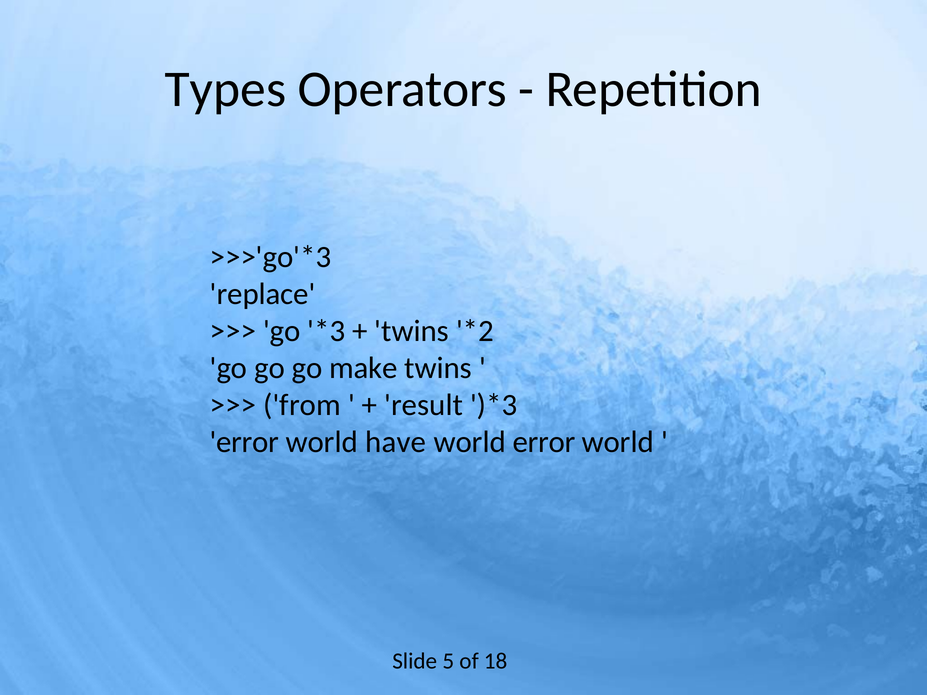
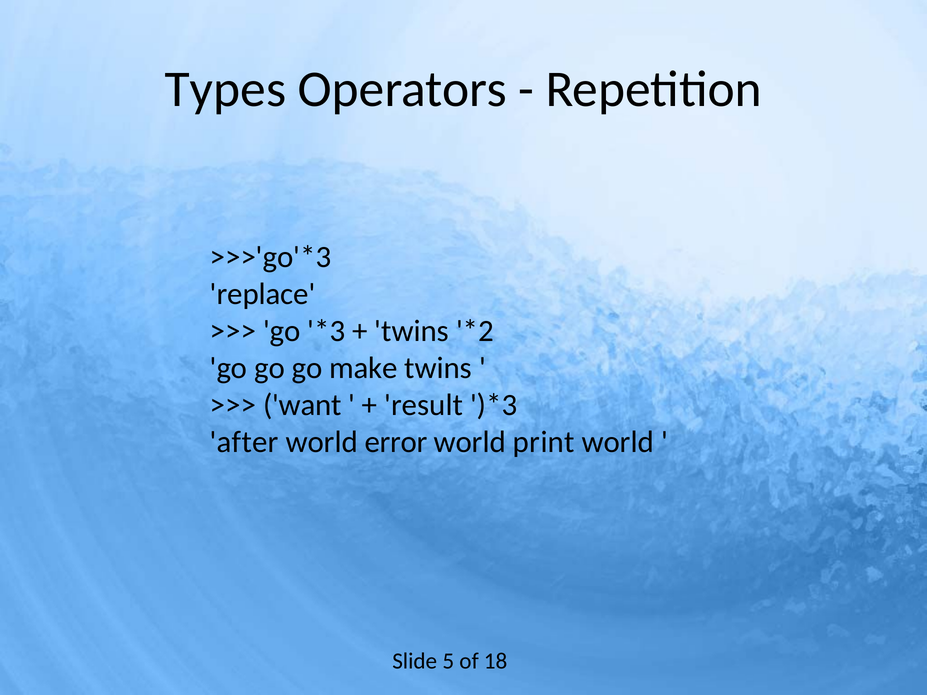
from: from -> want
error at (244, 442): error -> after
have: have -> error
world error: error -> print
